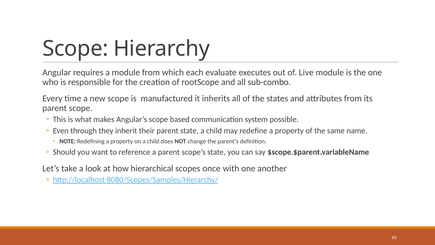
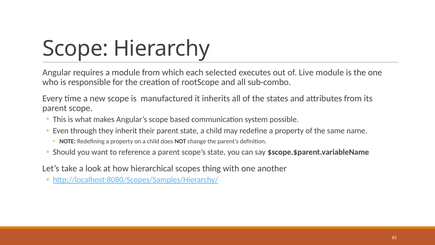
evaluate: evaluate -> selected
once: once -> thing
